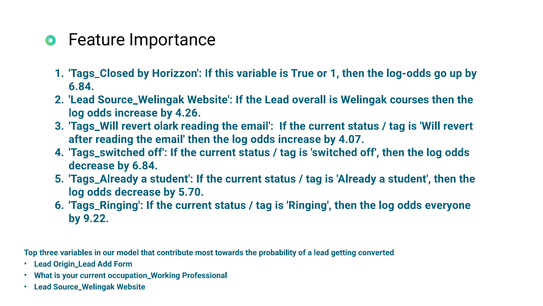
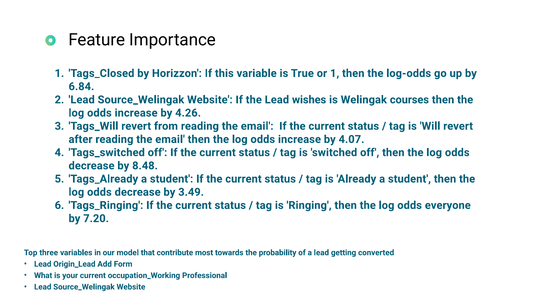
overall: overall -> wishes
olark: olark -> from
decrease by 6.84: 6.84 -> 8.48
5.70: 5.70 -> 3.49
9.22: 9.22 -> 7.20
